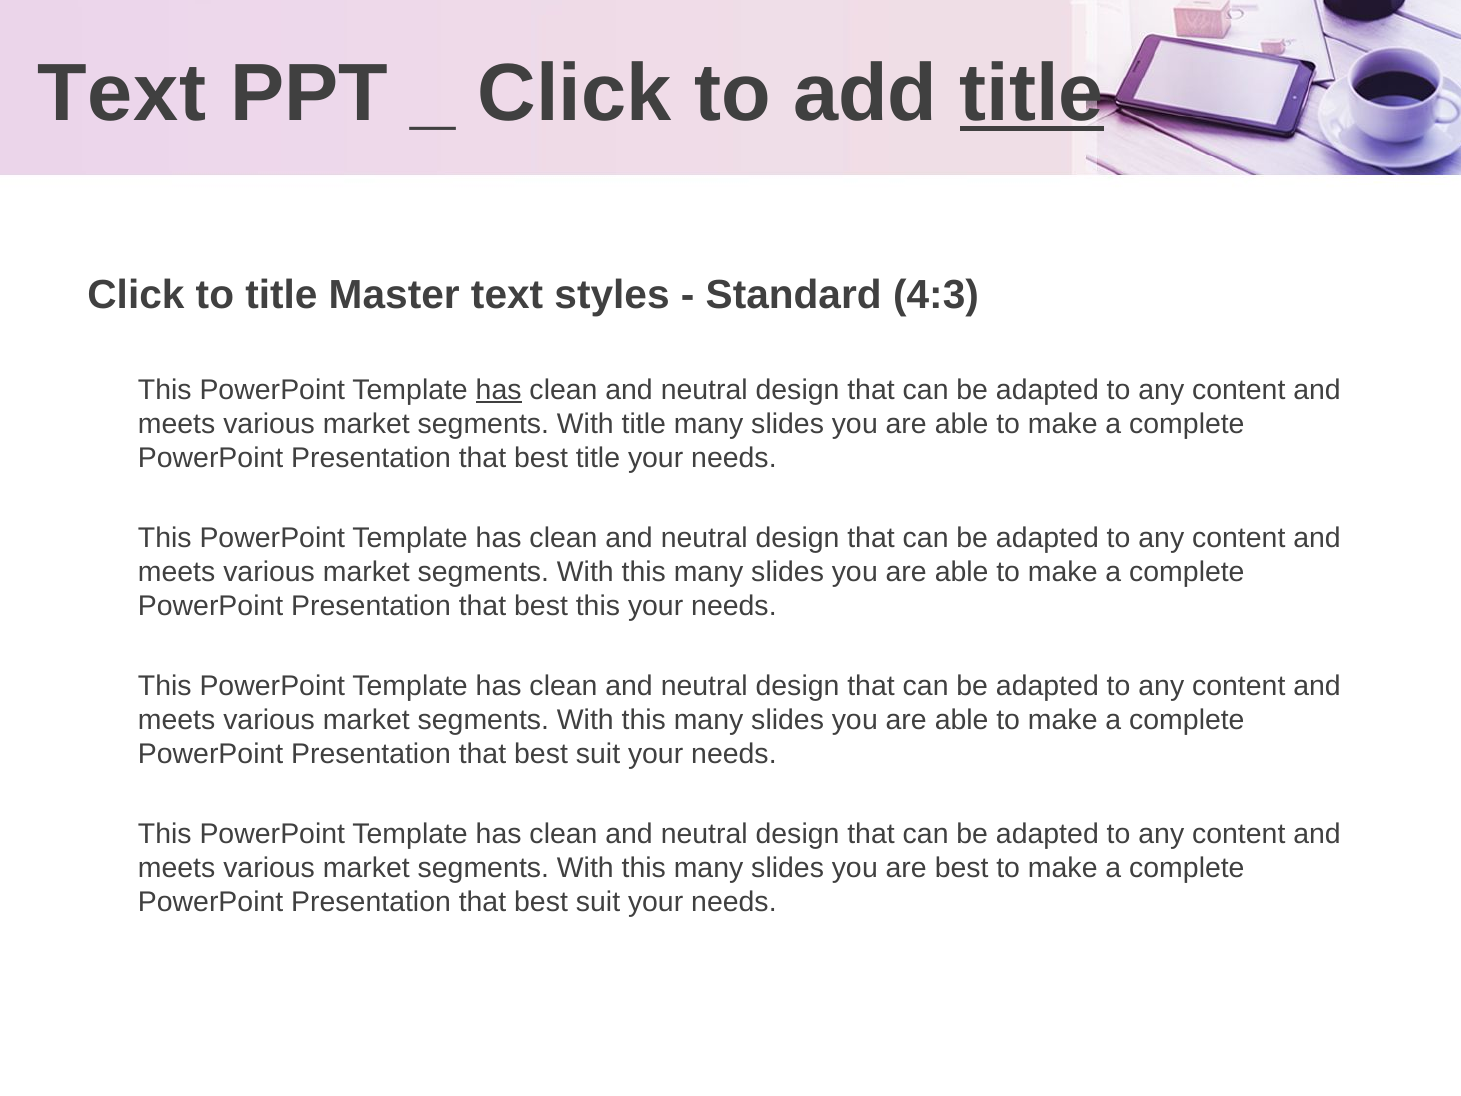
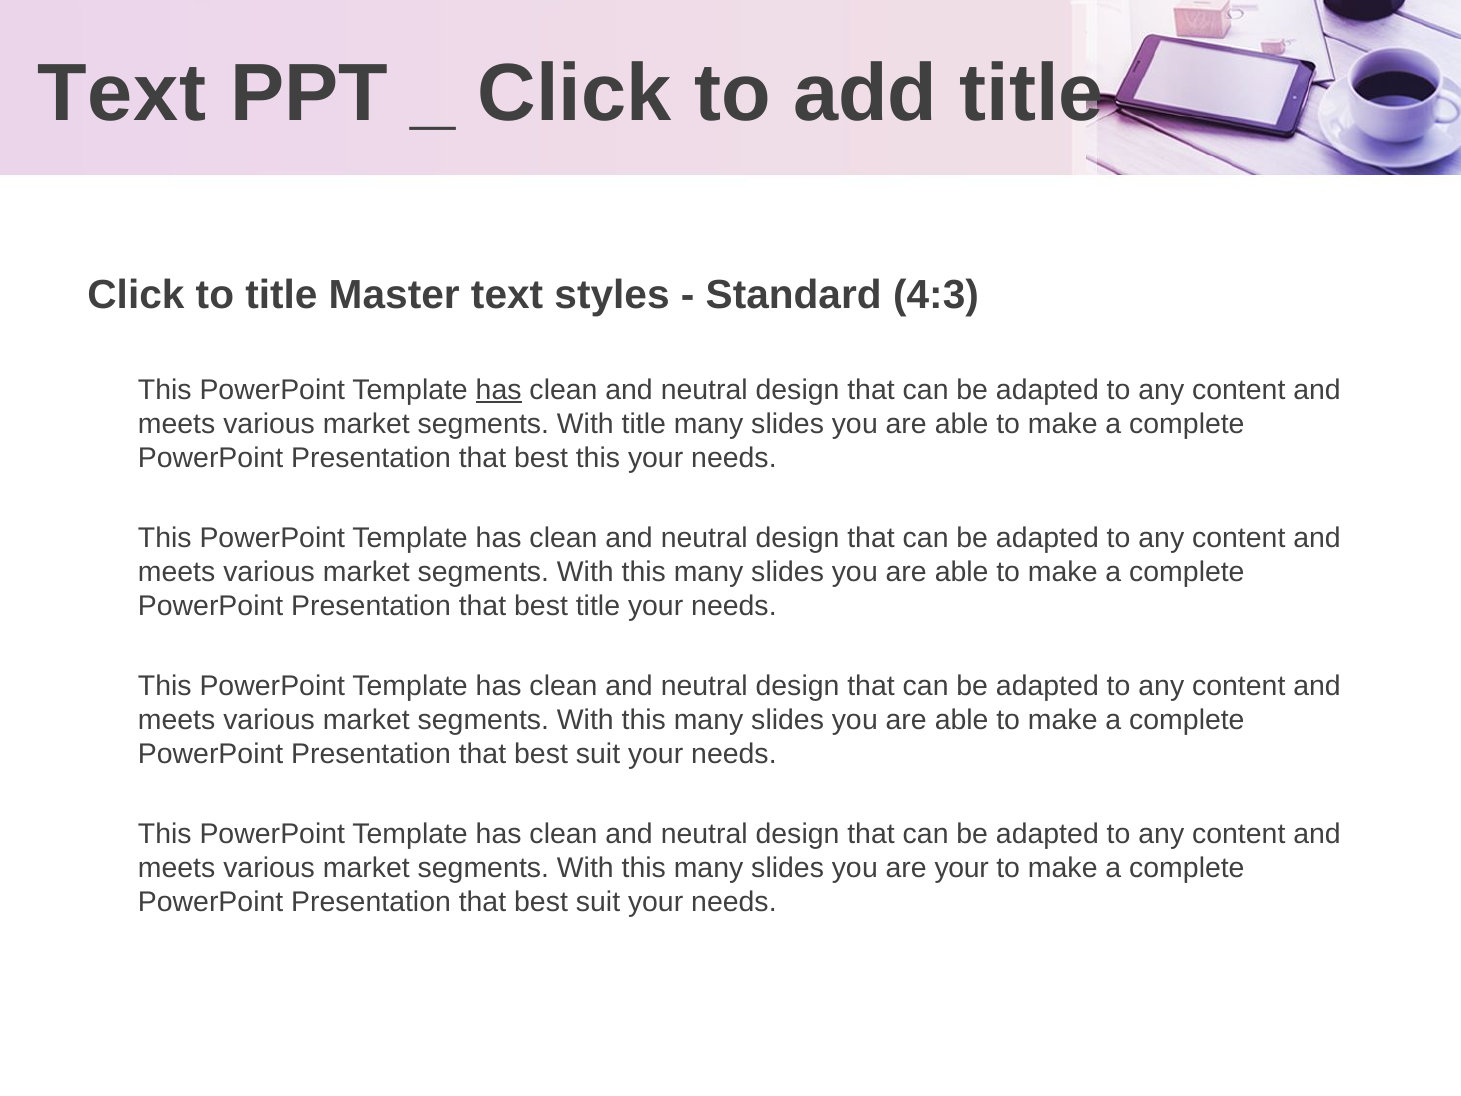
title at (1032, 94) underline: present -> none
best title: title -> this
best this: this -> title
are best: best -> your
